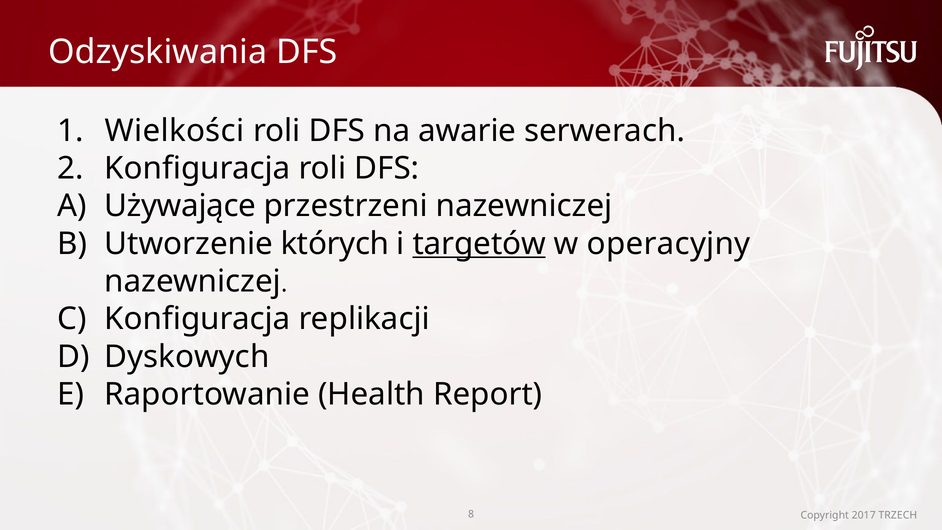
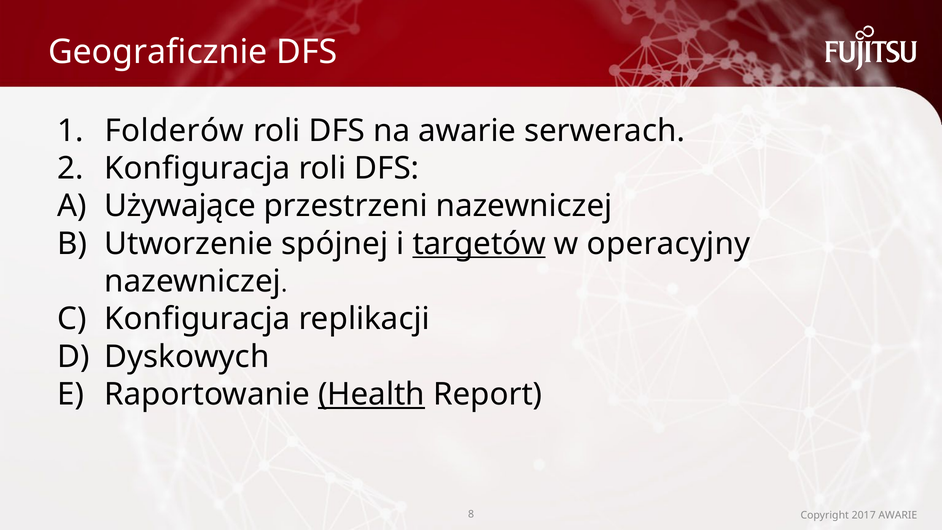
Odzyskiwania: Odzyskiwania -> Geograficznie
Wielkości: Wielkości -> Folderów
których: których -> spójnej
Health underline: none -> present
2017 TRZECH: TRZECH -> AWARIE
